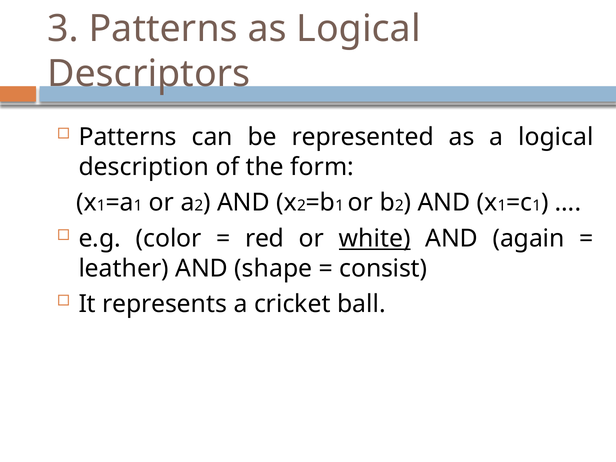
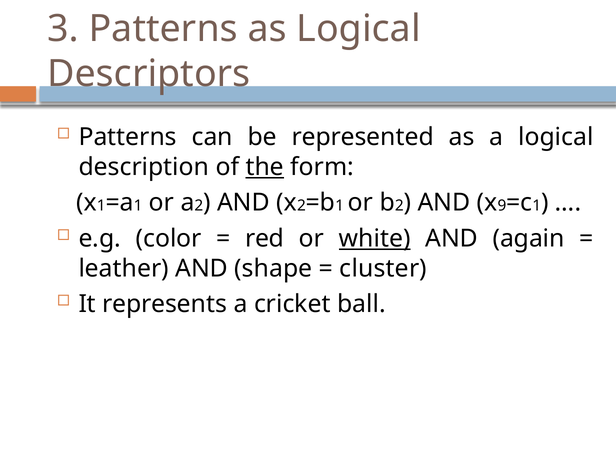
the underline: none -> present
1 at (502, 206): 1 -> 9
consist: consist -> cluster
